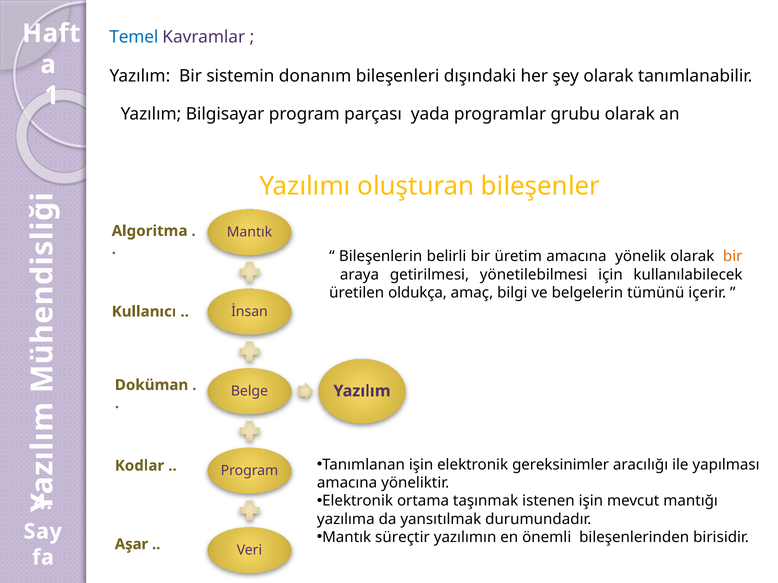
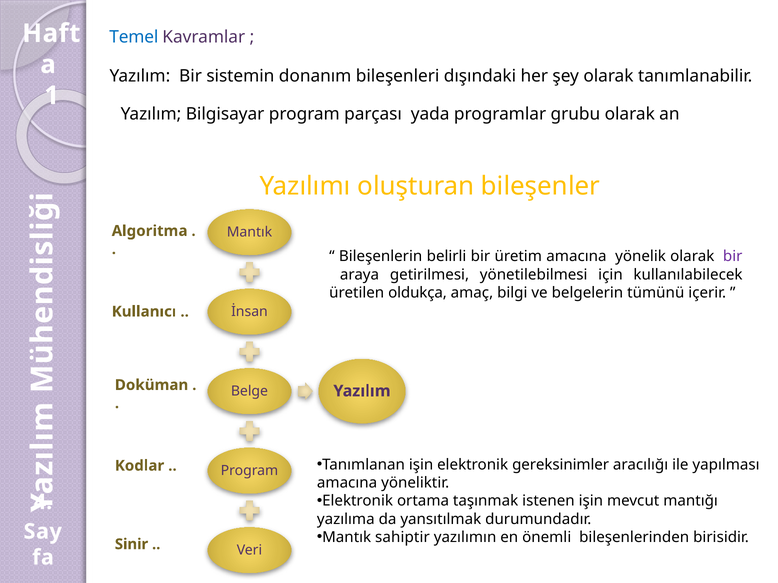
bir at (733, 257) colour: orange -> purple
süreçtir: süreçtir -> sahiptir
Aşar: Aşar -> Sinir
